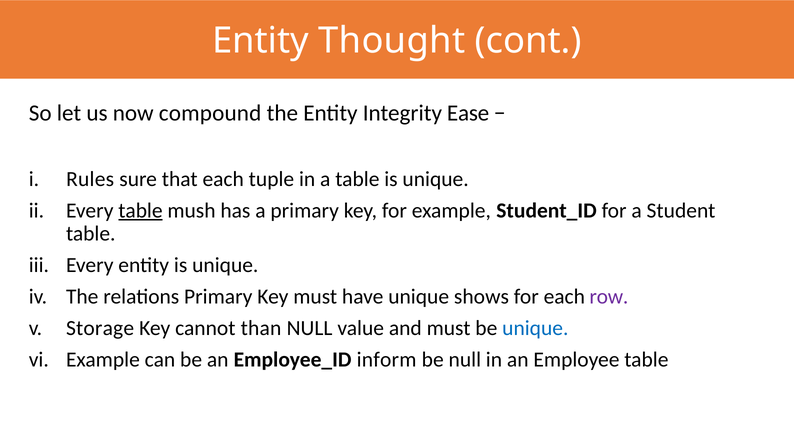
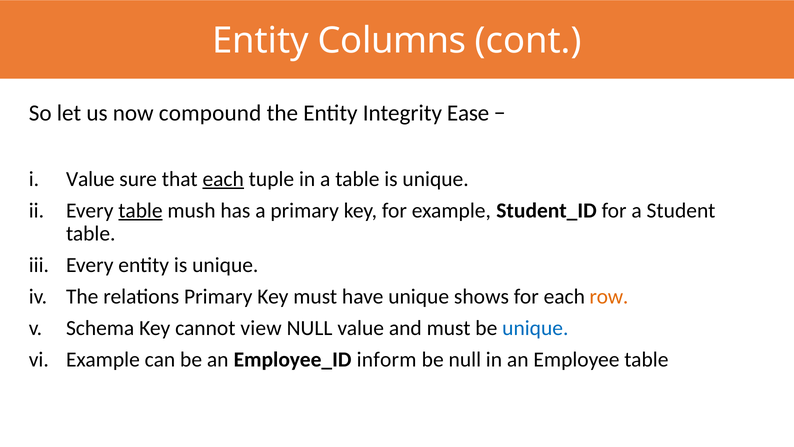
Thought: Thought -> Columns
Rules at (90, 179): Rules -> Value
each at (223, 179) underline: none -> present
row colour: purple -> orange
Storage: Storage -> Schema
than: than -> view
